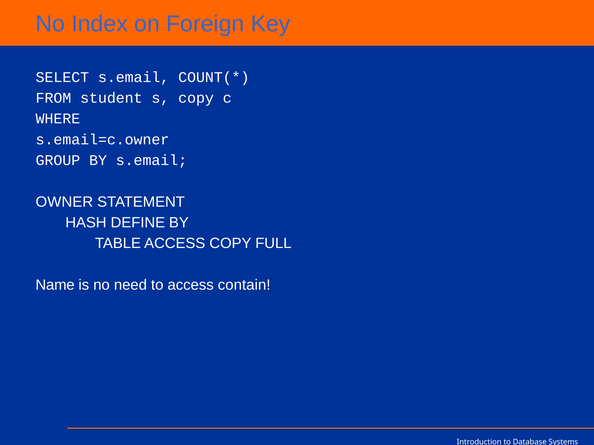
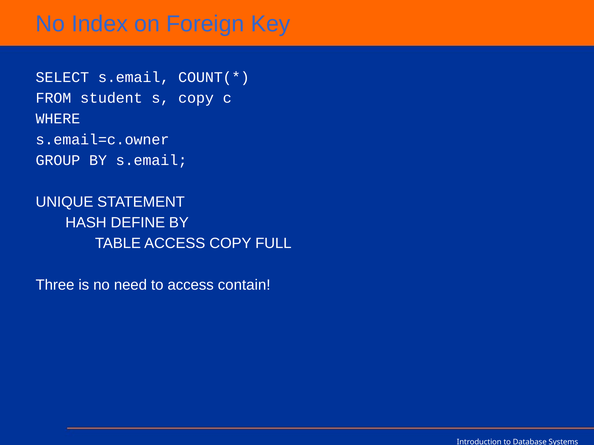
OWNER: OWNER -> UNIQUE
Name: Name -> Three
